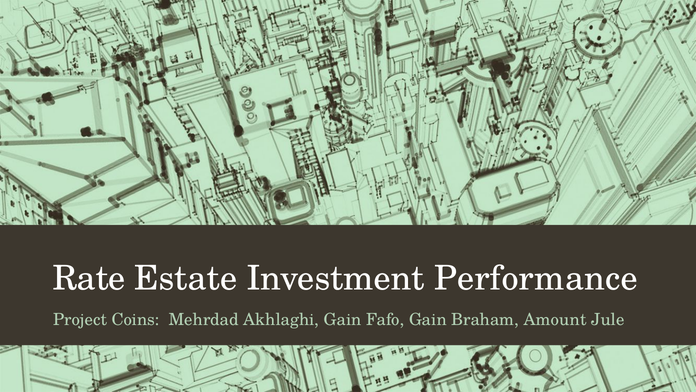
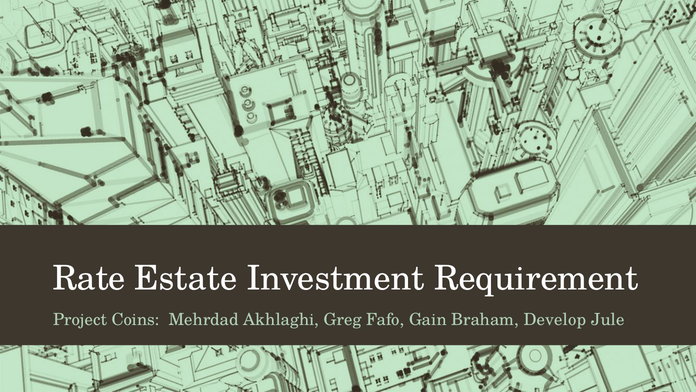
Performance: Performance -> Requirement
Akhlaghi Gain: Gain -> Greg
Amount: Amount -> Develop
